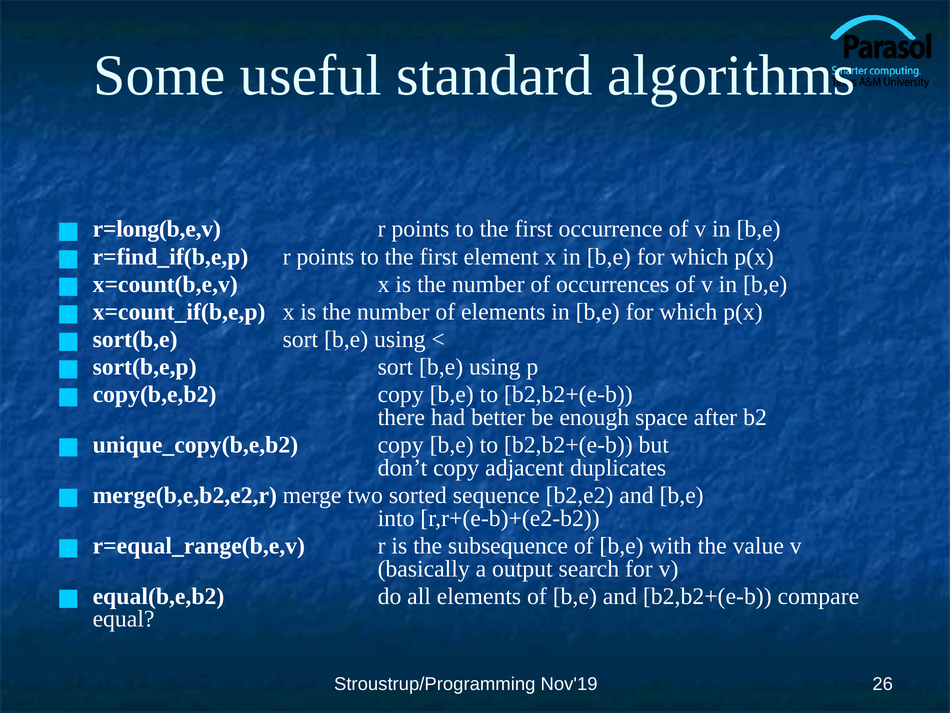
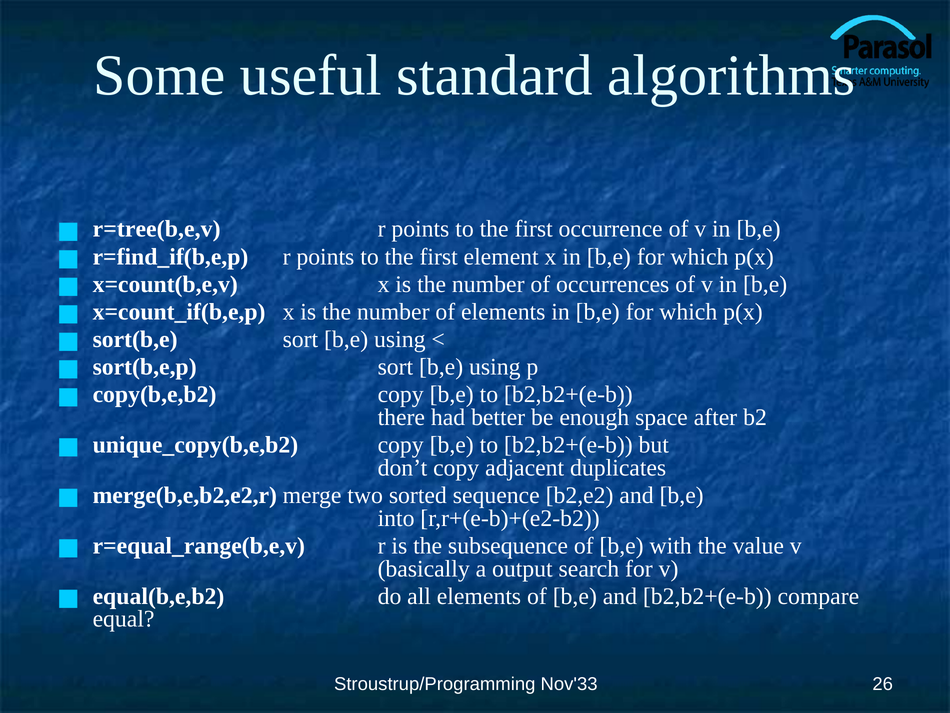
r=long(b,e,v: r=long(b,e,v -> r=tree(b,e,v
Nov'19: Nov'19 -> Nov'33
